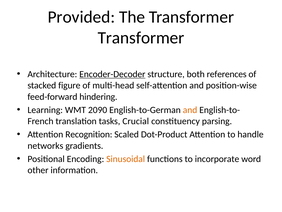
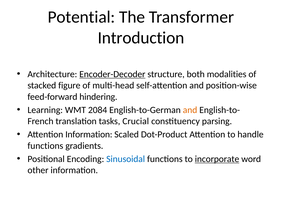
Provided: Provided -> Potential
Transformer at (141, 38): Transformer -> Introduction
references: references -> modalities
2090: 2090 -> 2084
Attention Recognition: Recognition -> Information
networks at (45, 145): networks -> functions
Sinusoidal colour: orange -> blue
incorporate underline: none -> present
